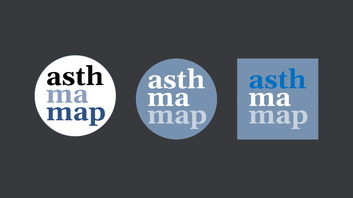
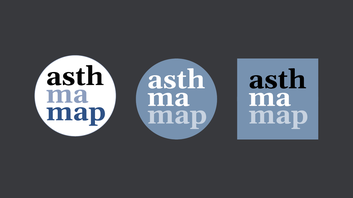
asth at (277, 80) colour: blue -> black
